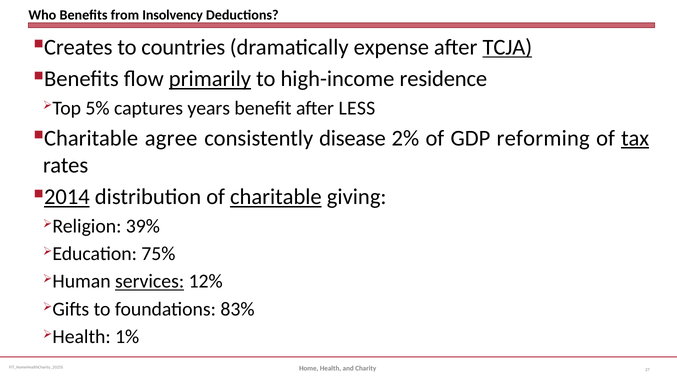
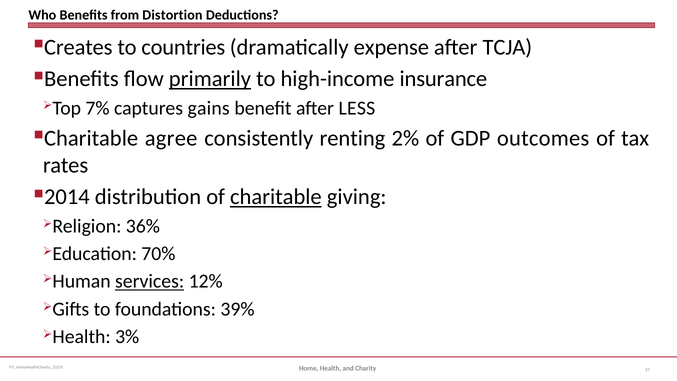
Insolvency: Insolvency -> Distortion
TCJA underline: present -> none
residence: residence -> insurance
5%: 5% -> 7%
years: years -> gains
disease: disease -> renting
reforming: reforming -> outcomes
tax underline: present -> none
2014 underline: present -> none
39%: 39% -> 36%
75%: 75% -> 70%
83%: 83% -> 39%
1%: 1% -> 3%
